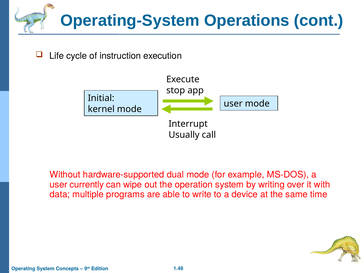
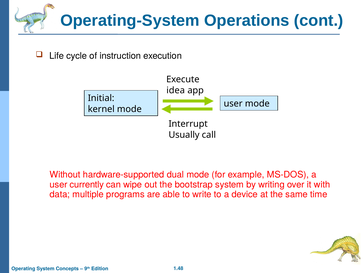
stop: stop -> idea
operation: operation -> bootstrap
